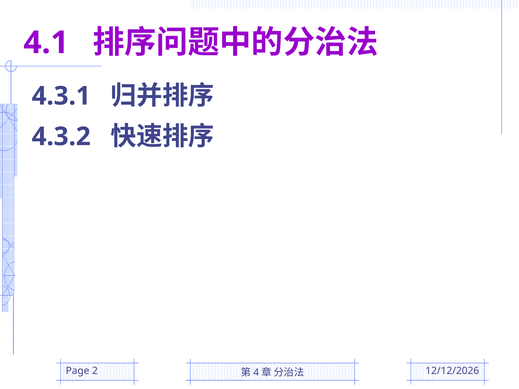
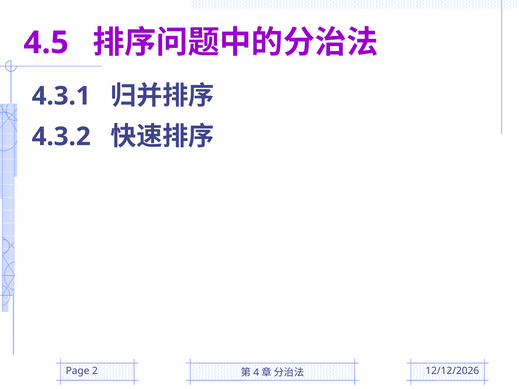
4.1: 4.1 -> 4.5
